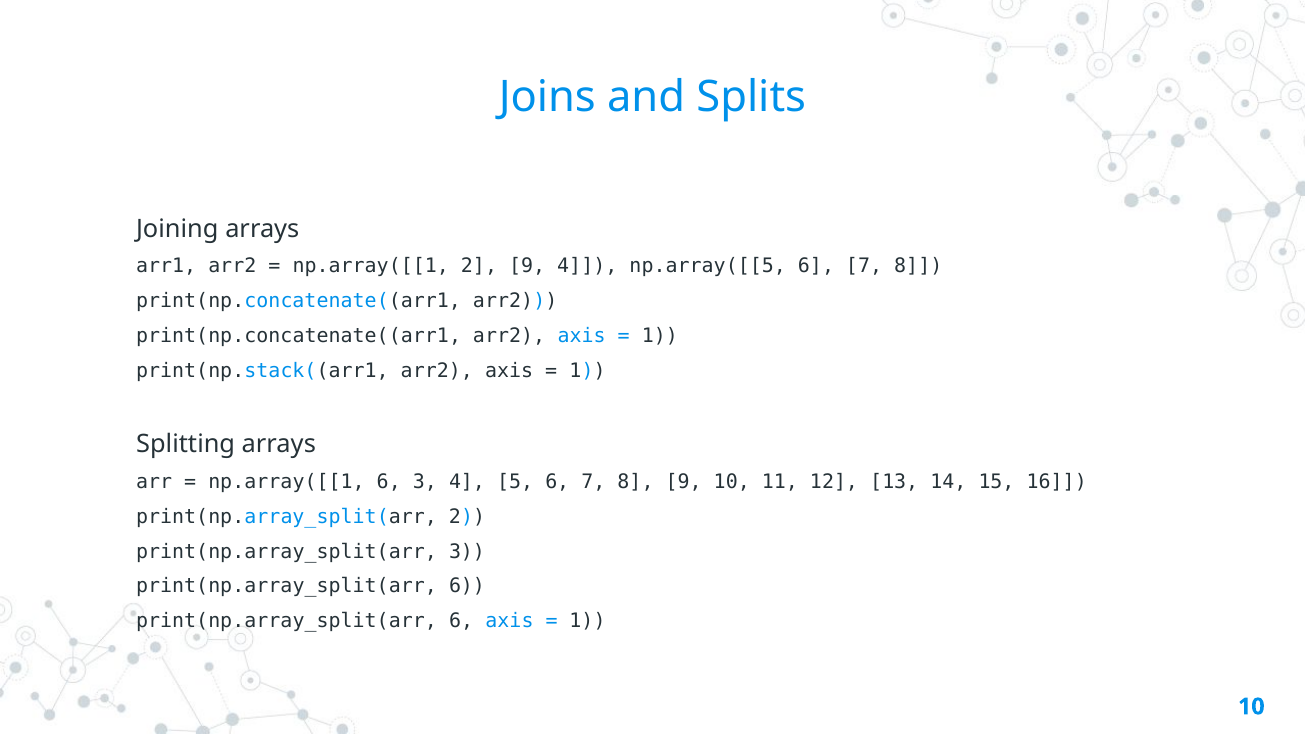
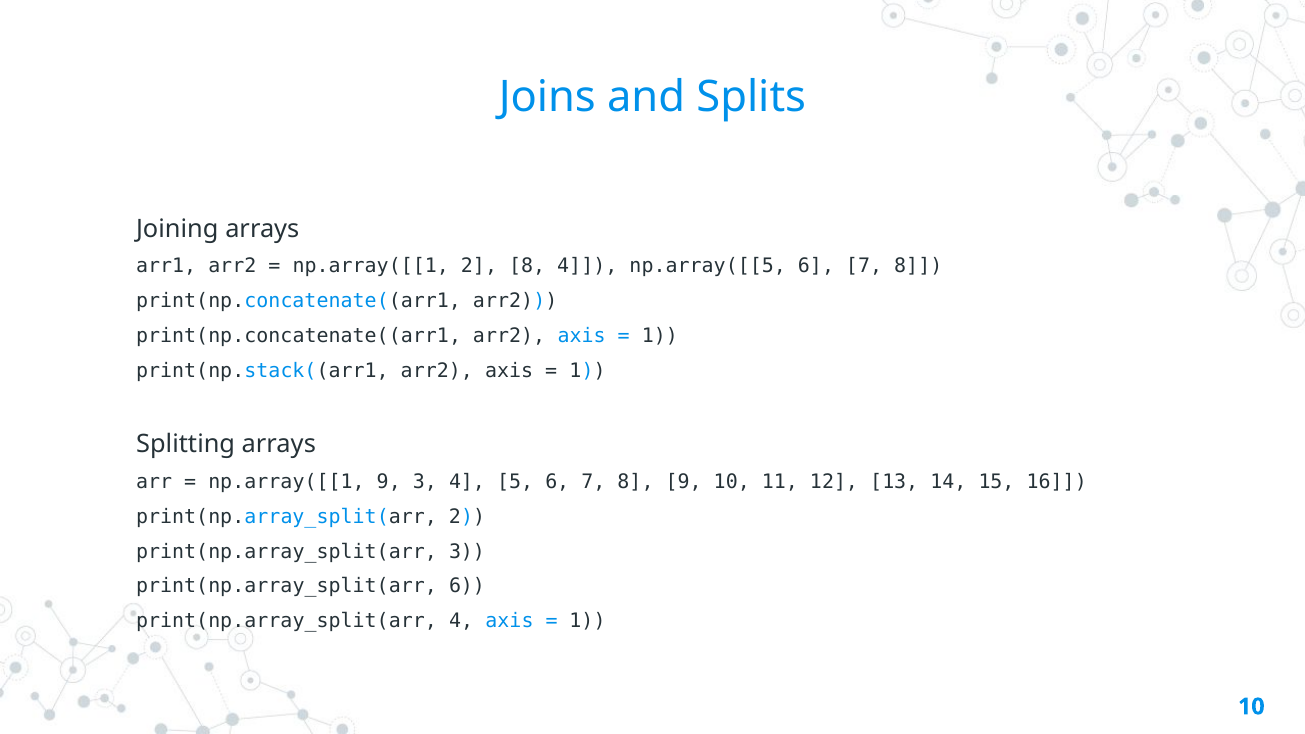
2 9: 9 -> 8
np.array([[1 6: 6 -> 9
6 at (461, 621): 6 -> 4
